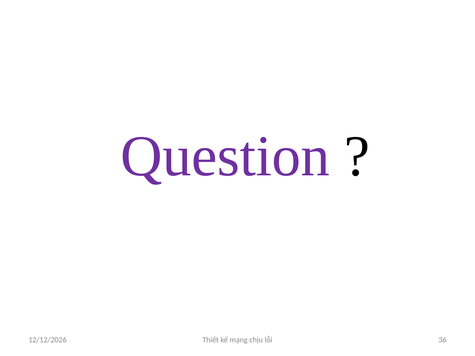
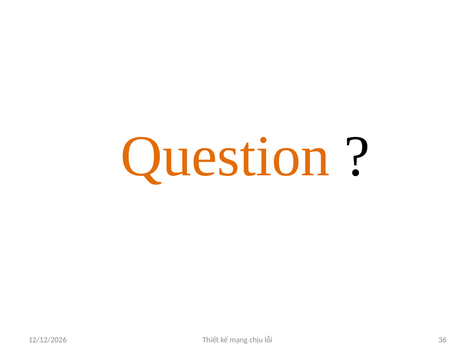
Question colour: purple -> orange
